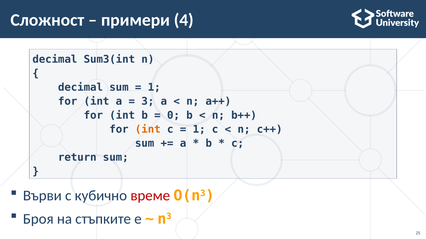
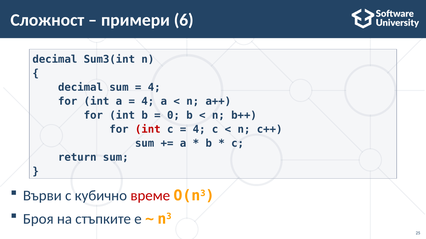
4: 4 -> 6
1 at (154, 87): 1 -> 4
3 at (148, 102): 3 -> 4
int at (148, 130) colour: orange -> red
1 at (199, 130): 1 -> 4
